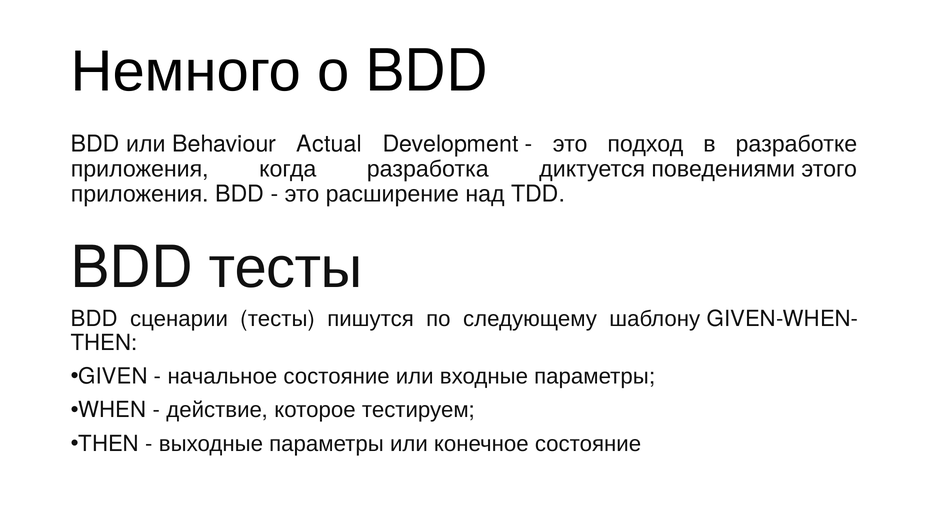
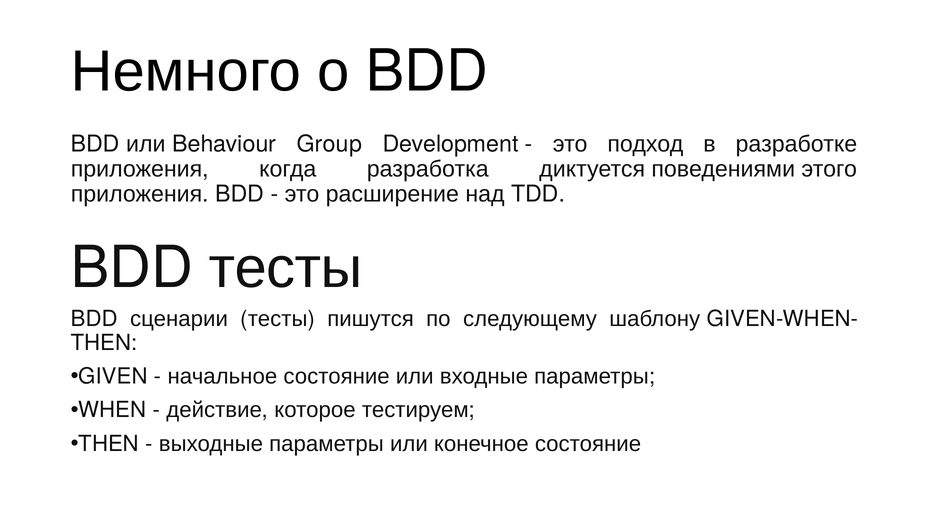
Actual: Actual -> Group
